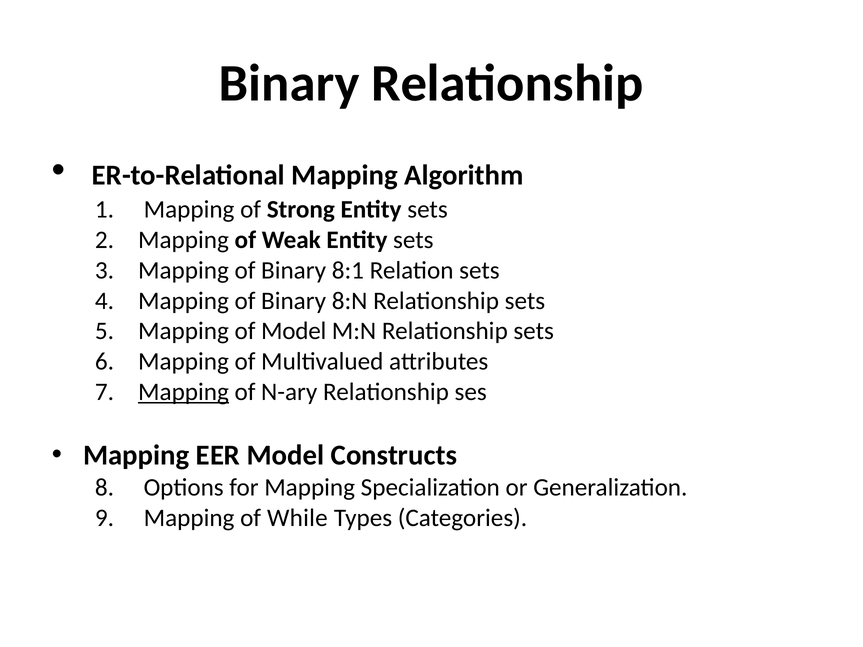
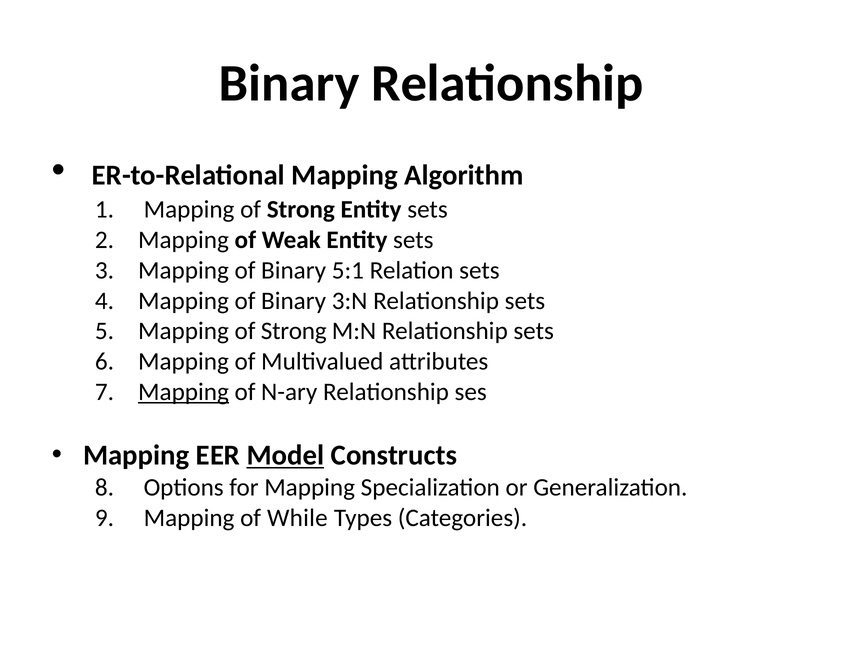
8:1: 8:1 -> 5:1
8:N: 8:N -> 3:N
Model at (294, 331): Model -> Strong
Model at (285, 456) underline: none -> present
